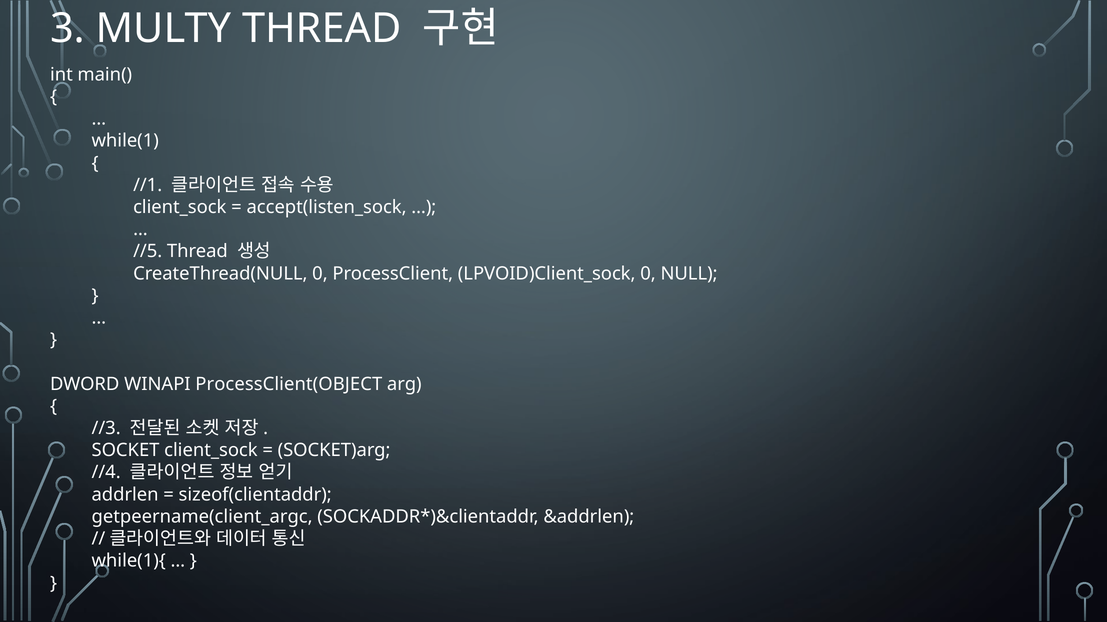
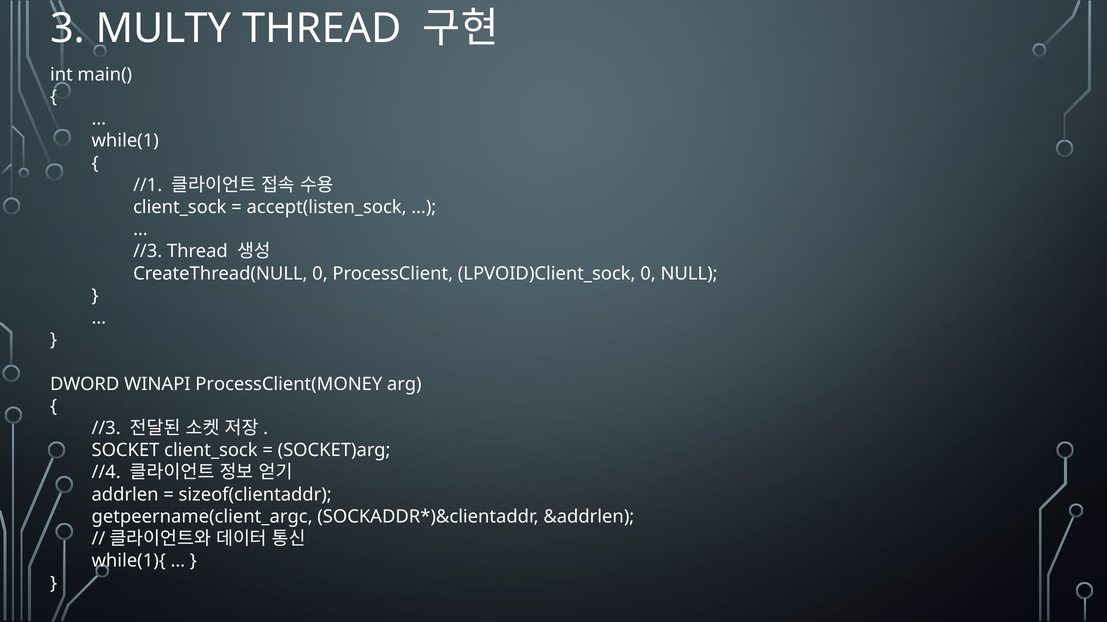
//5 at (148, 252): //5 -> //3
ProcessClient(OBJECT: ProcessClient(OBJECT -> ProcessClient(MONEY
